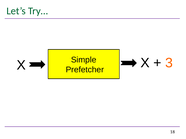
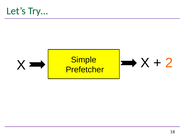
3: 3 -> 2
